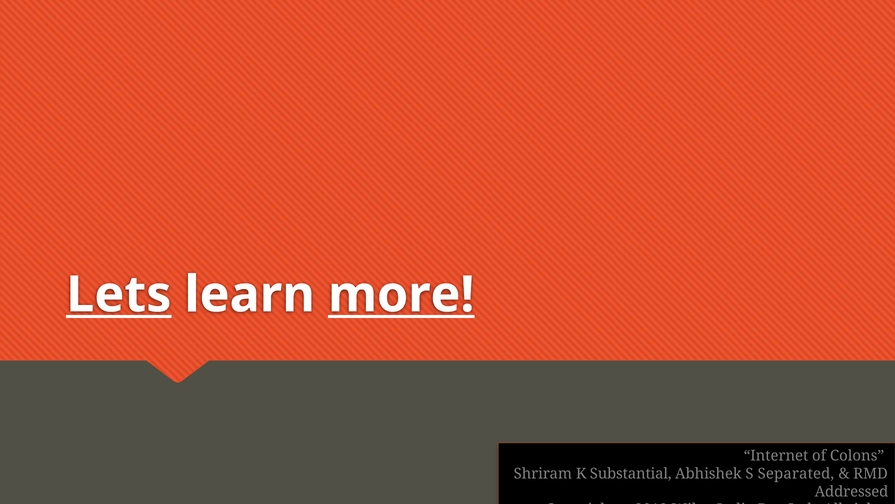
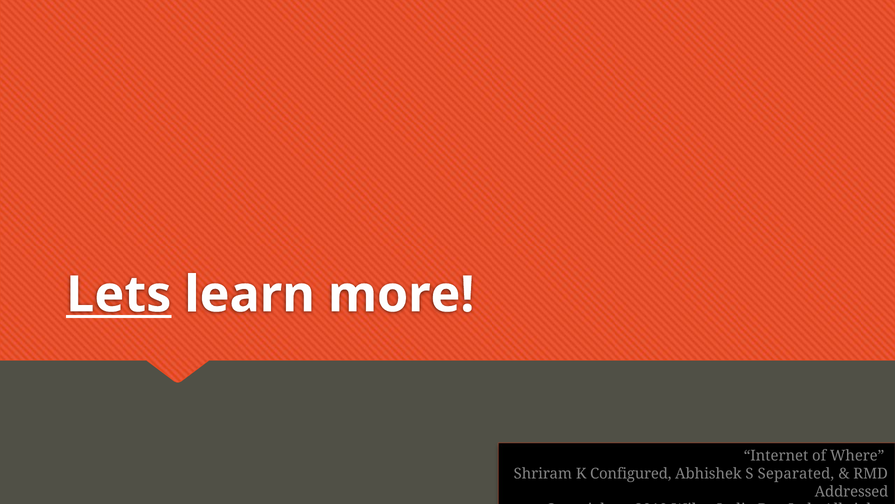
more underline: present -> none
Colons: Colons -> Where
Substantial: Substantial -> Configured
